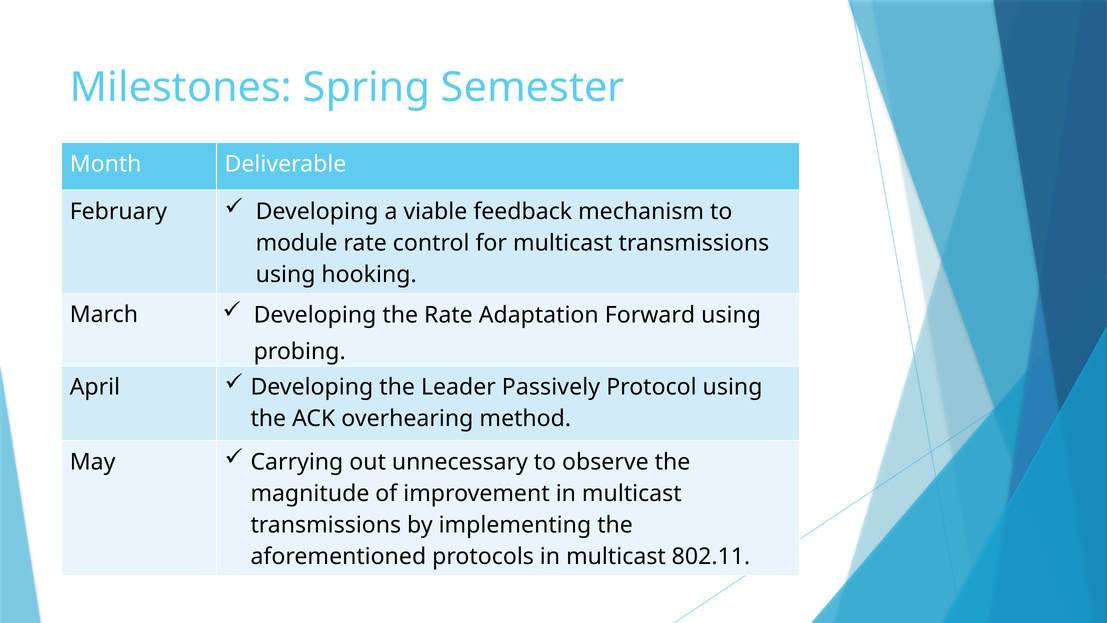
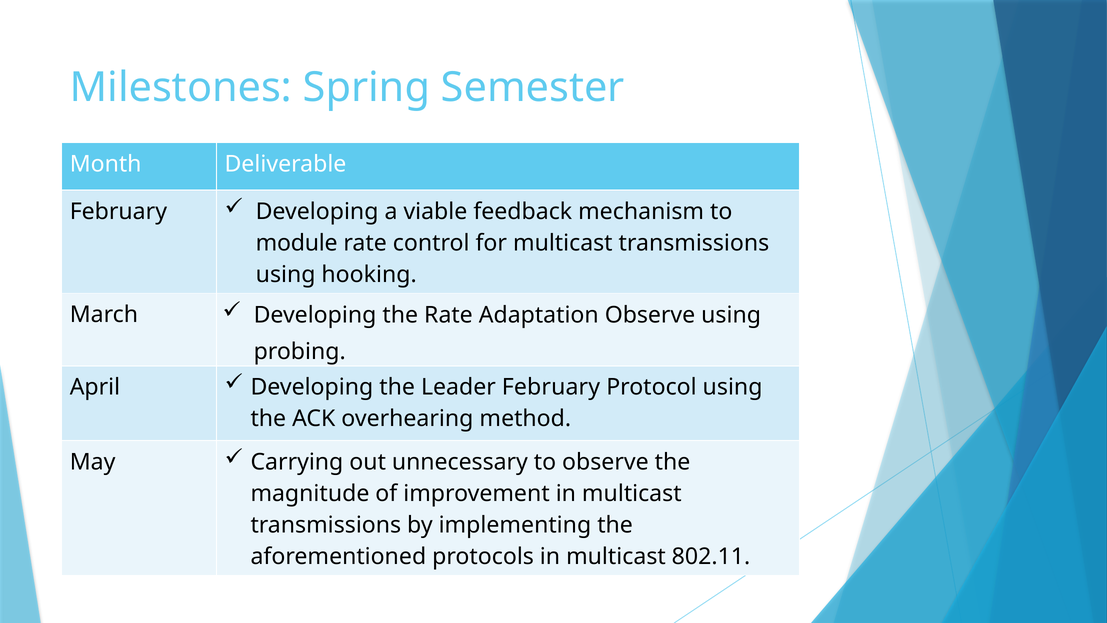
Adaptation Forward: Forward -> Observe
Leader Passively: Passively -> February
